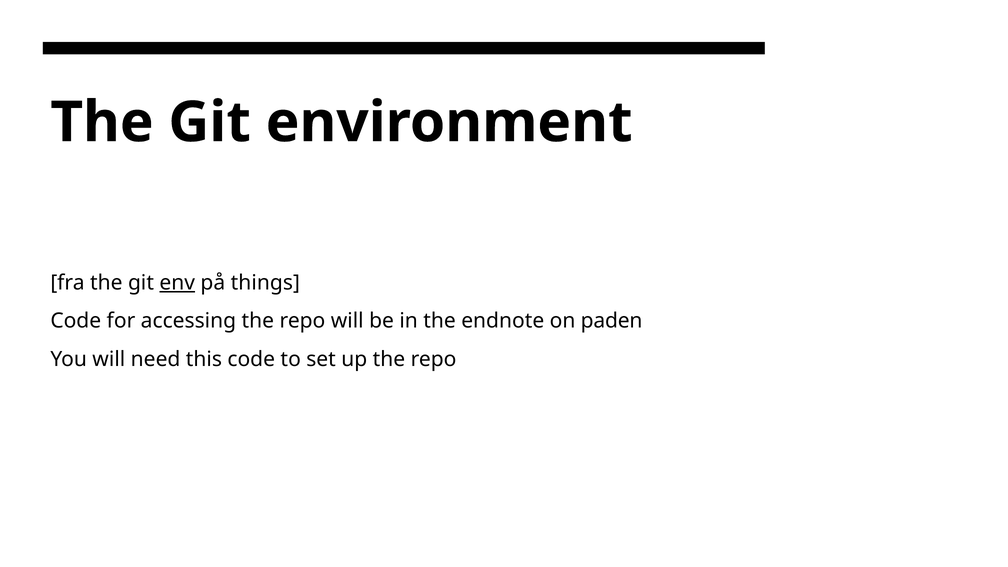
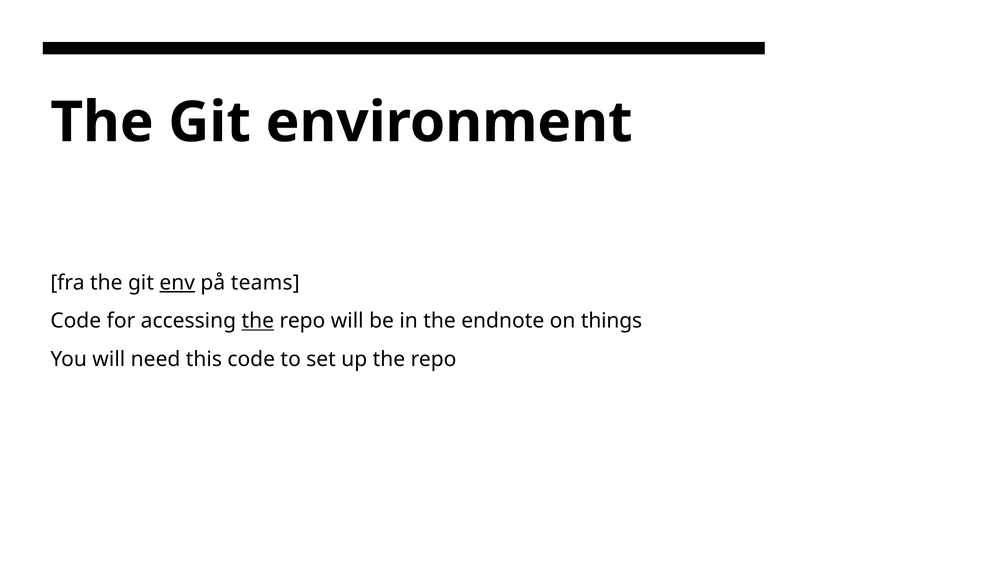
things: things -> teams
the at (258, 321) underline: none -> present
paden: paden -> things
